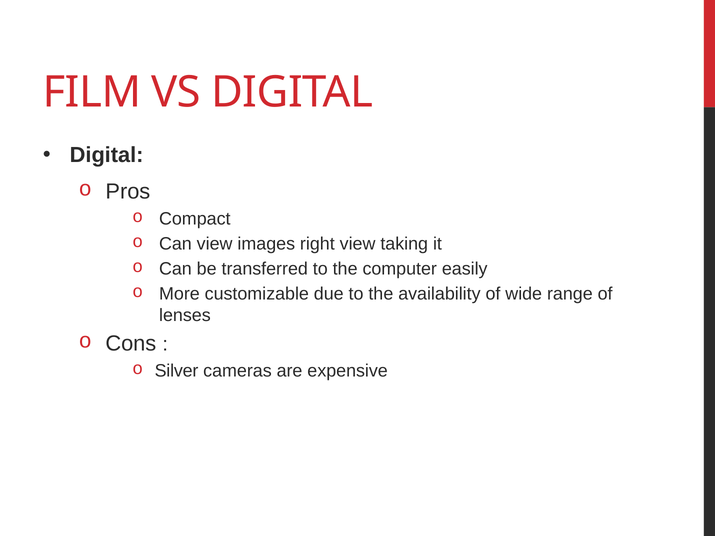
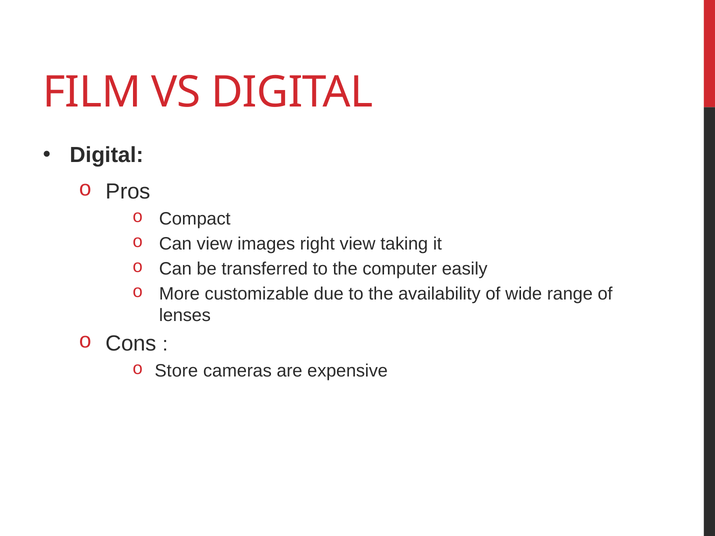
Silver: Silver -> Store
